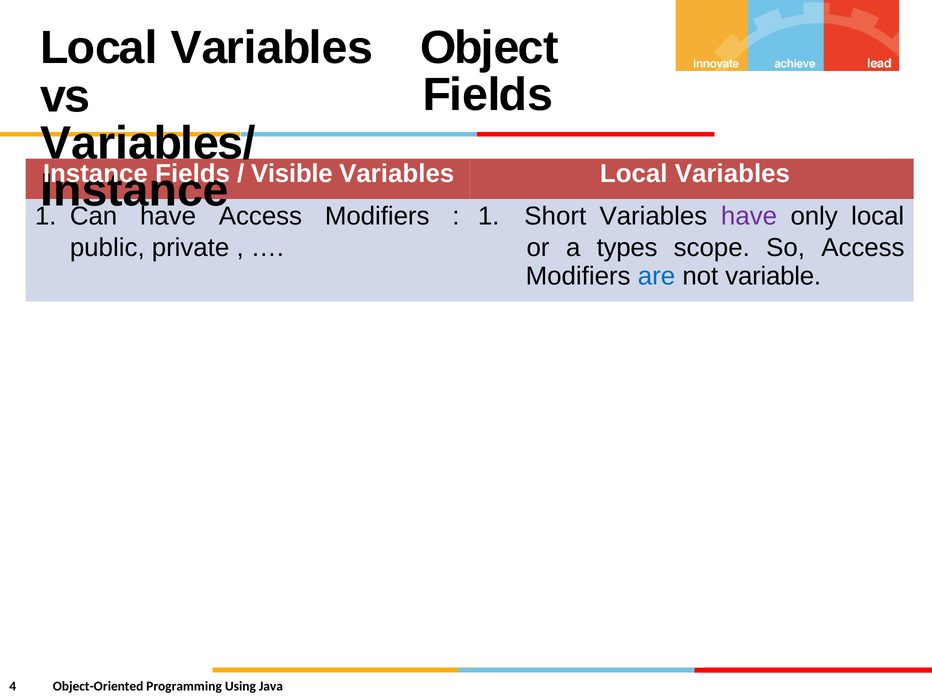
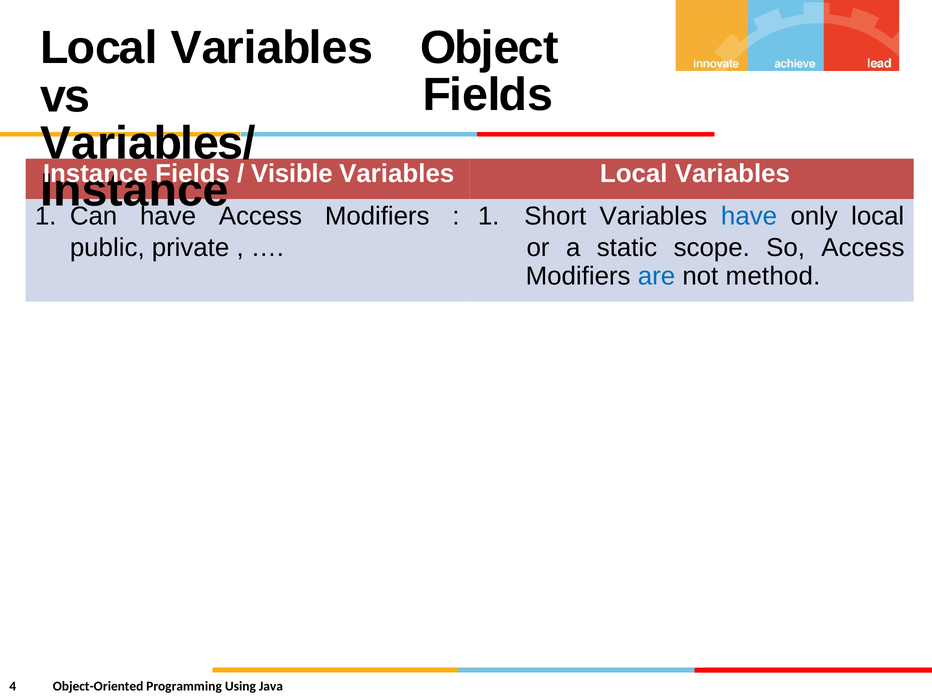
have at (749, 216) colour: purple -> blue
types: types -> static
variable: variable -> method
